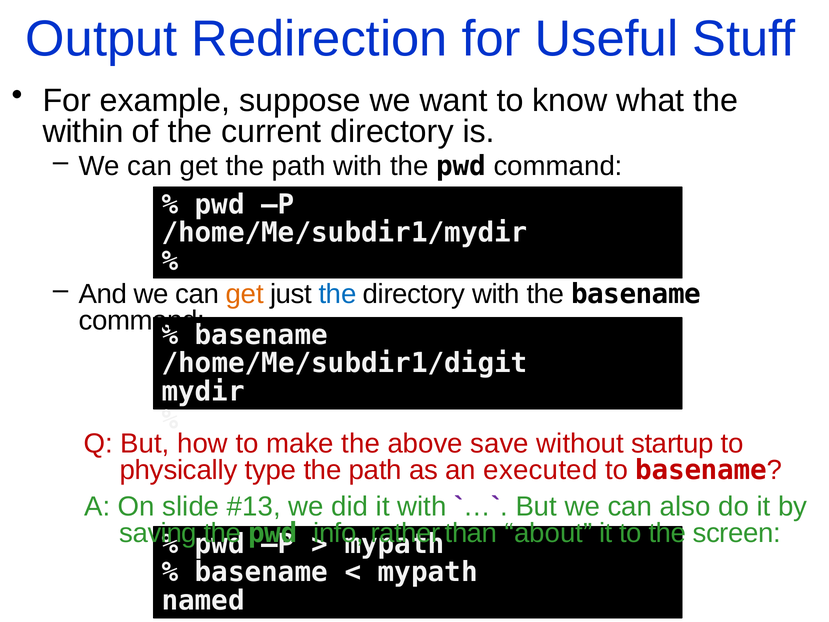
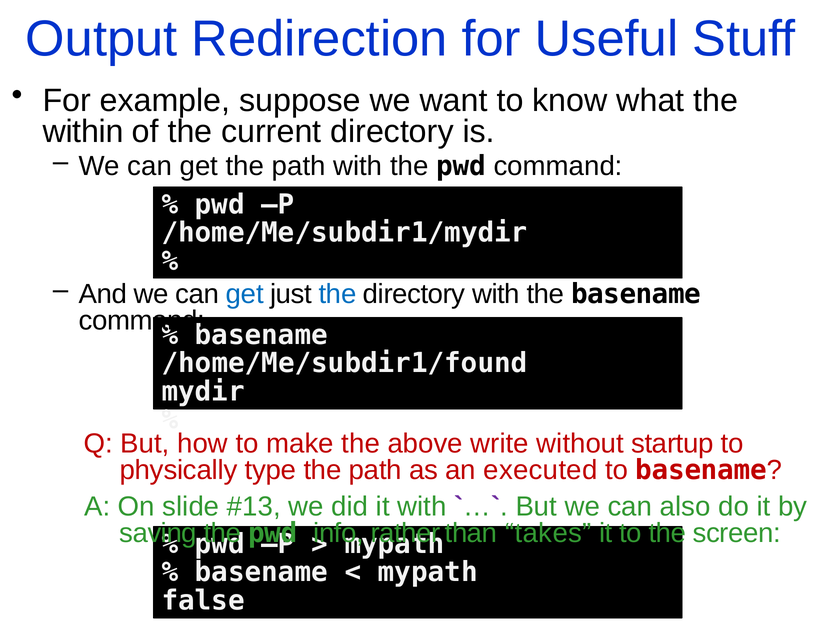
get at (245, 294) colour: orange -> blue
/home/Me/subdir1/digit: /home/Me/subdir1/digit -> /home/Me/subdir1/found
save: save -> write
about: about -> takes
named: named -> false
